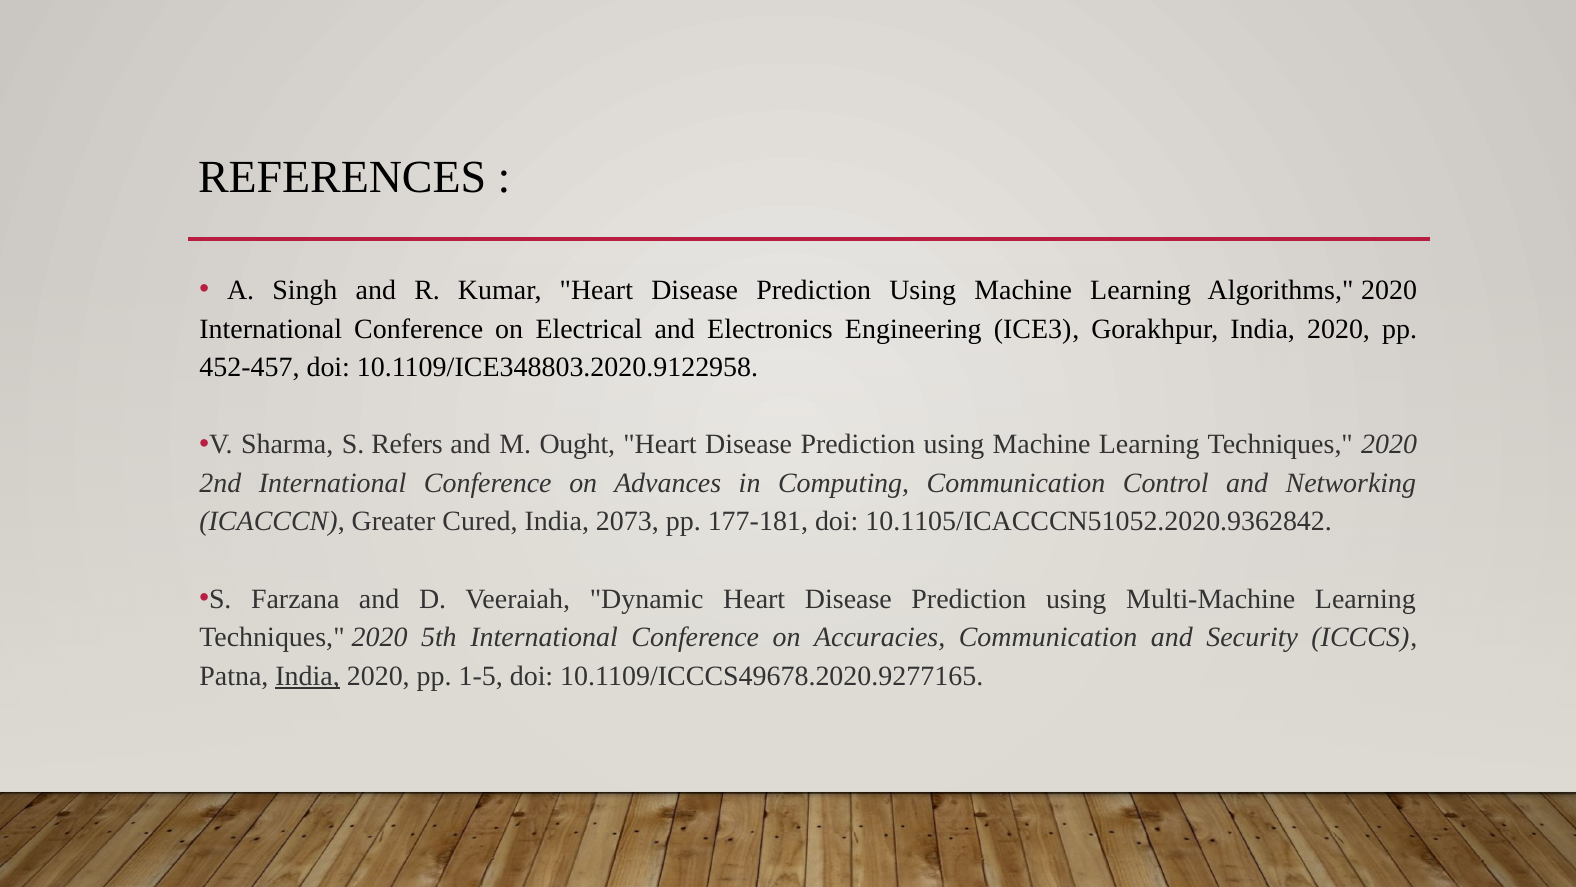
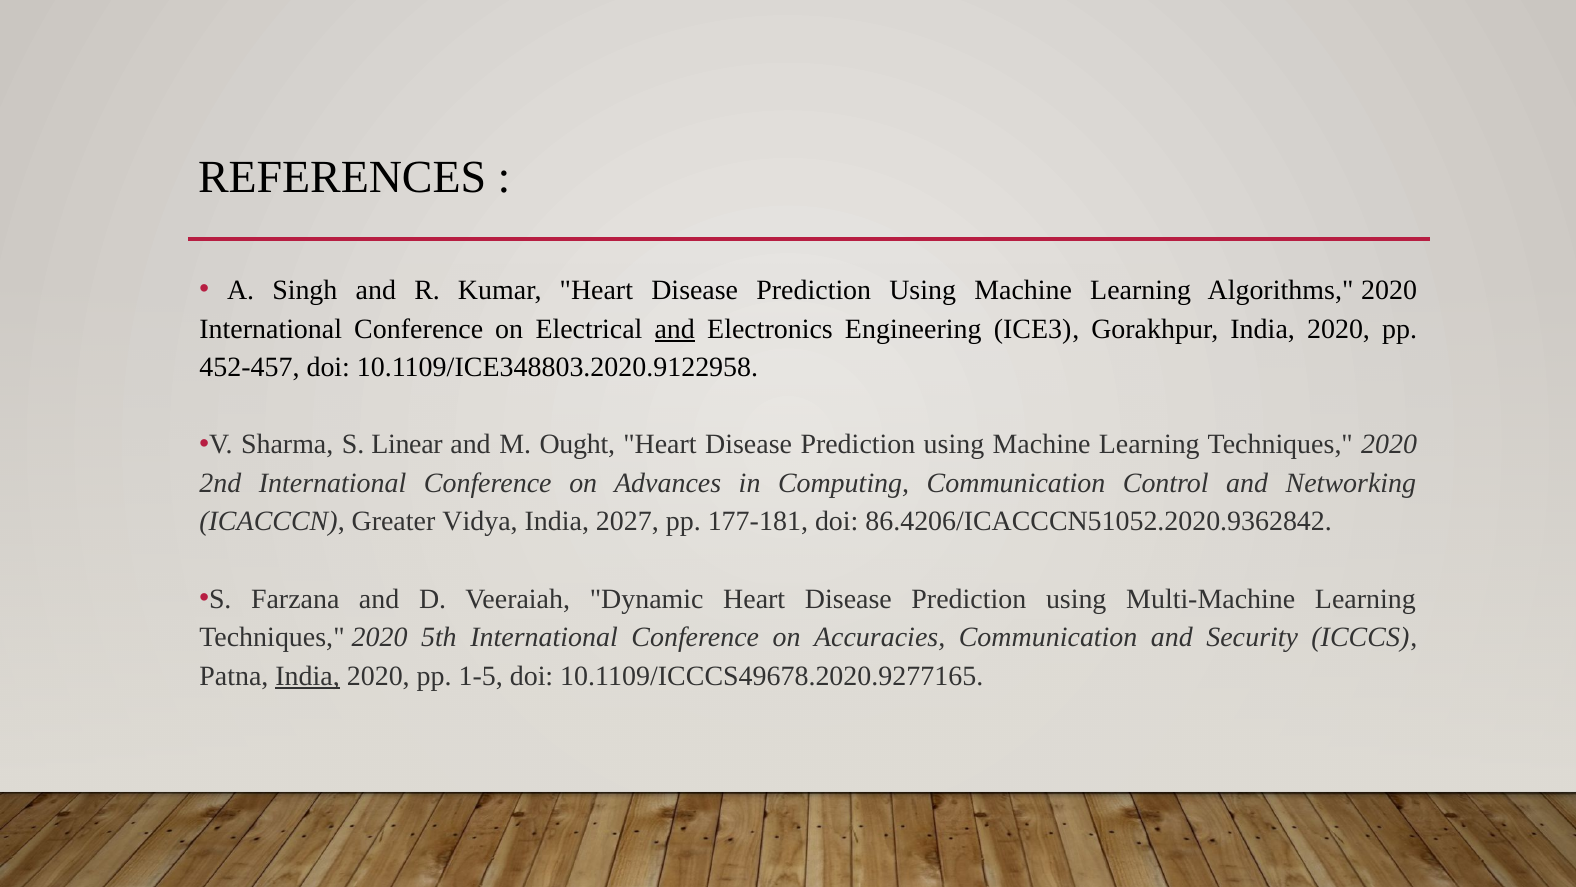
and at (675, 329) underline: none -> present
Refers: Refers -> Linear
Cured: Cured -> Vidya
2073: 2073 -> 2027
10.1105/ICACCCN51052.2020.9362842: 10.1105/ICACCCN51052.2020.9362842 -> 86.4206/ICACCCN51052.2020.9362842
